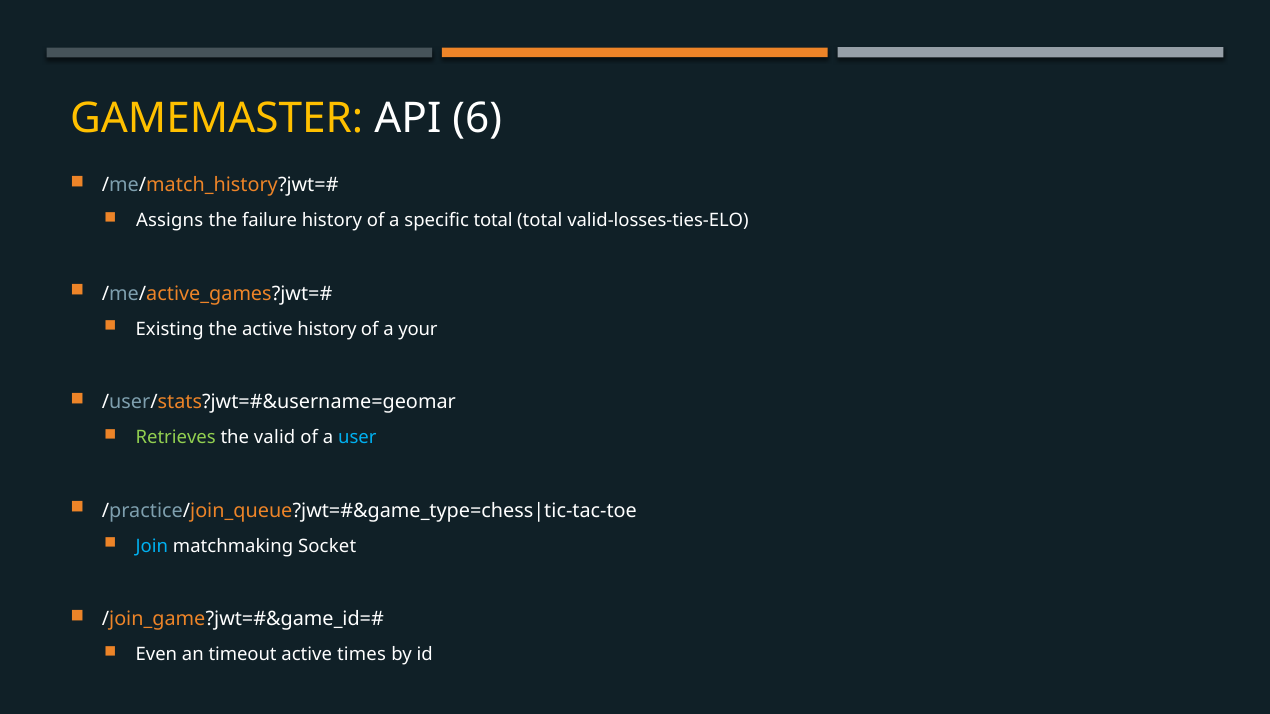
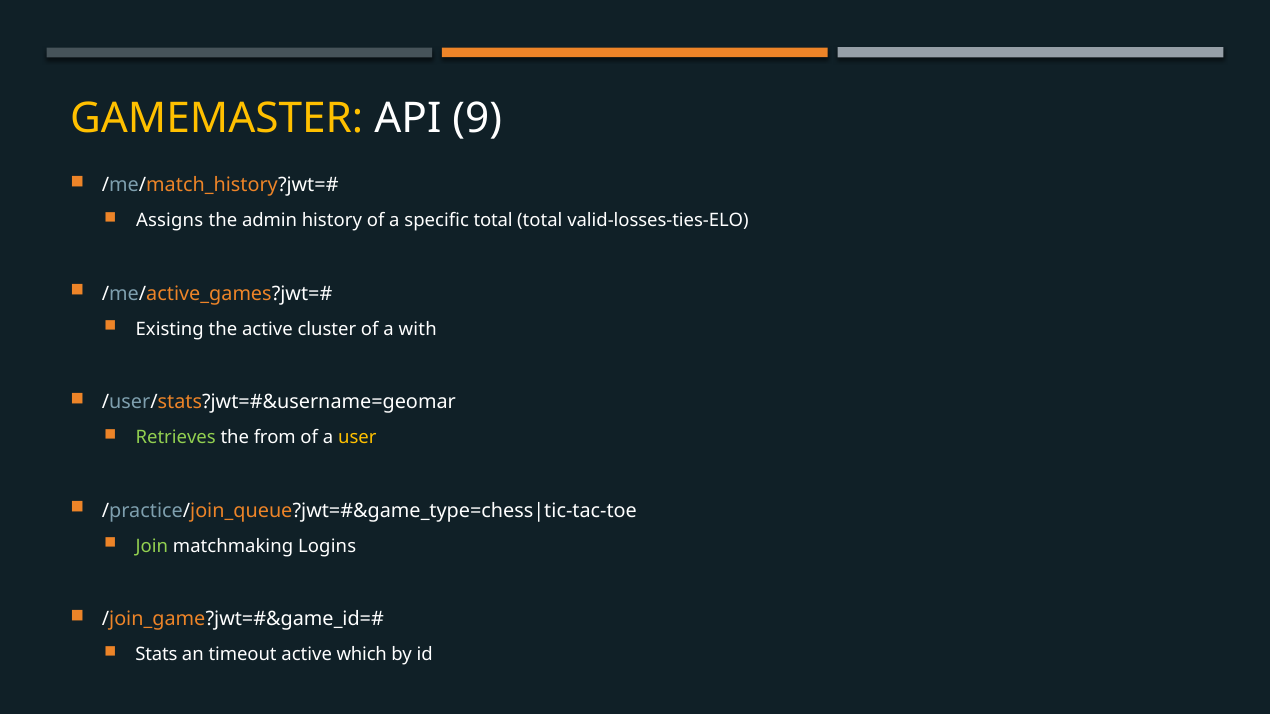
6: 6 -> 9
failure: failure -> admin
active history: history -> cluster
your: your -> with
valid: valid -> from
user colour: light blue -> yellow
Join colour: light blue -> light green
Socket: Socket -> Logins
Even: Even -> Stats
times: times -> which
